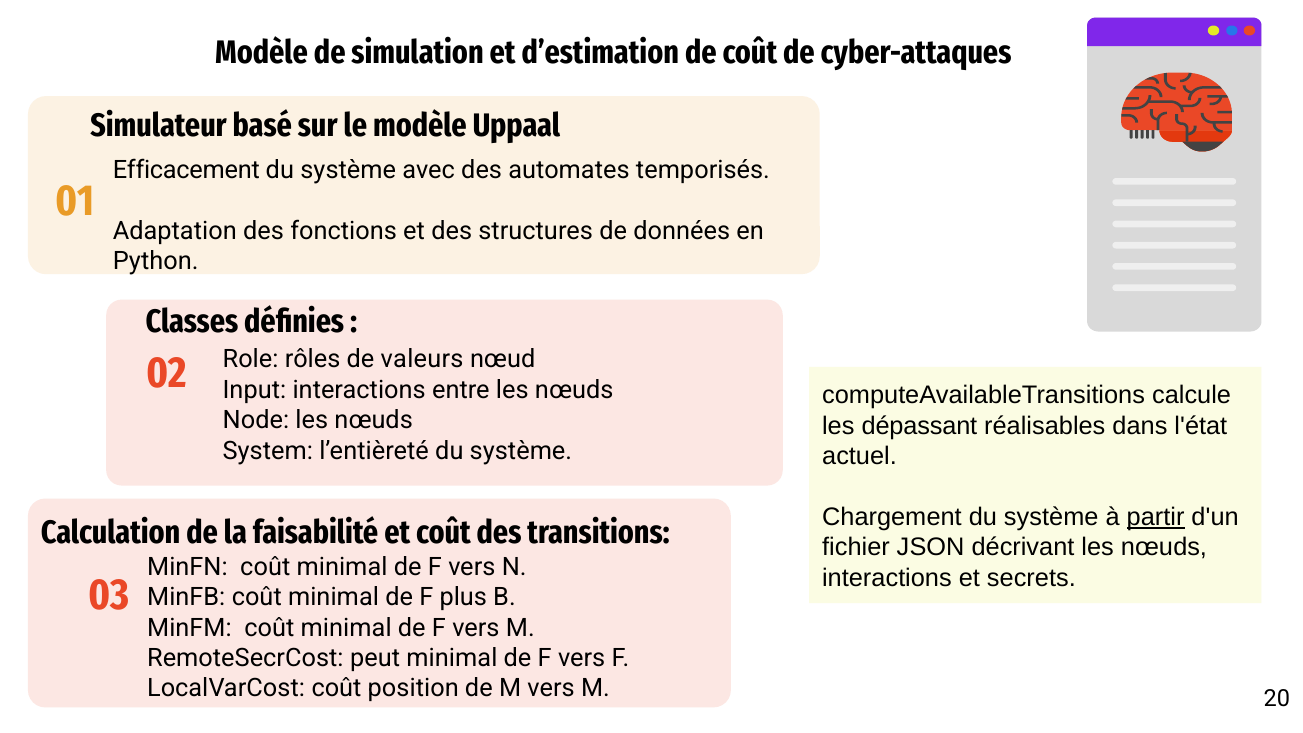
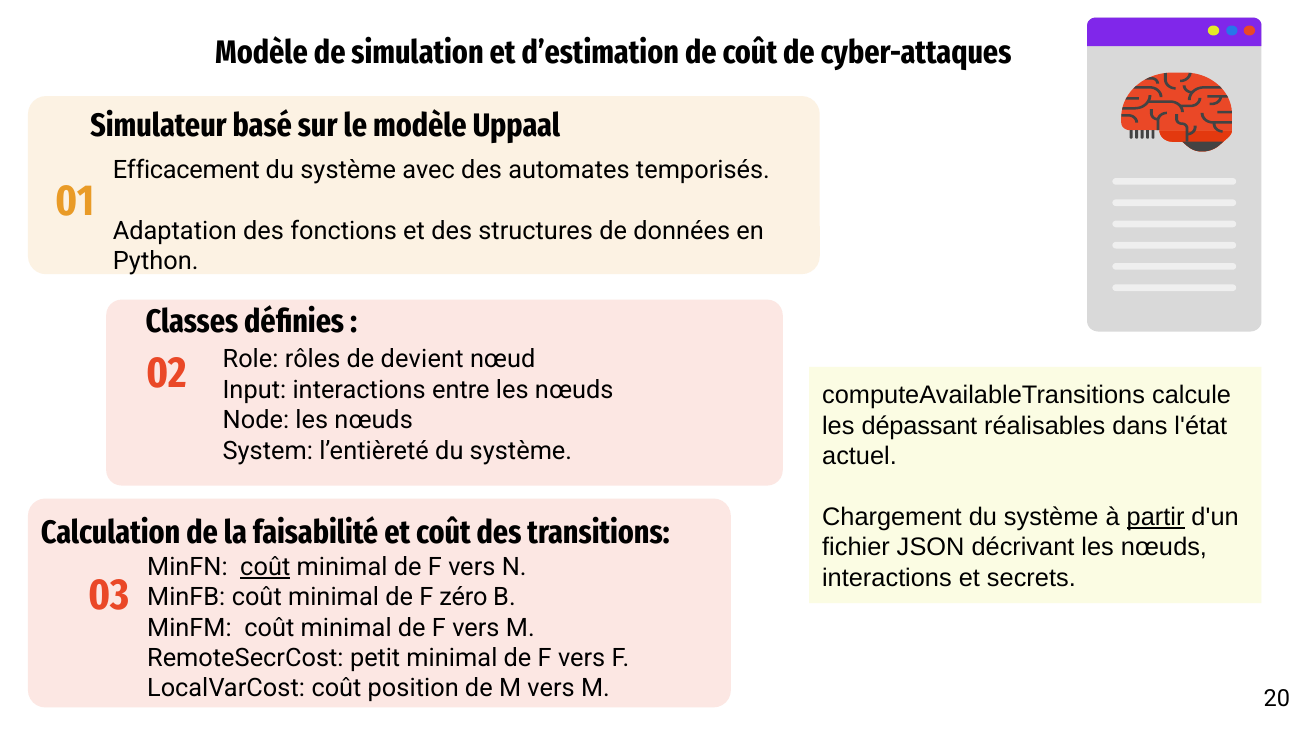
valeurs: valeurs -> devient
coût at (265, 567) underline: none -> present
plus: plus -> zéro
peut: peut -> petit
